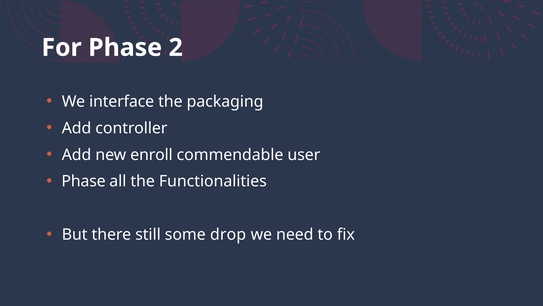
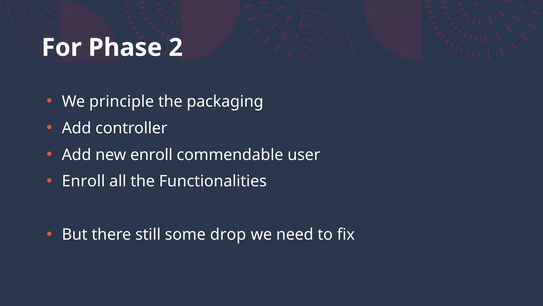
interface: interface -> principle
Phase at (84, 181): Phase -> Enroll
